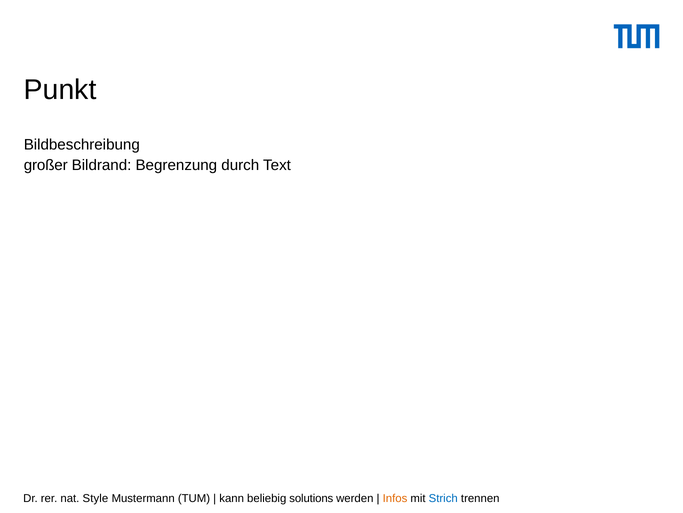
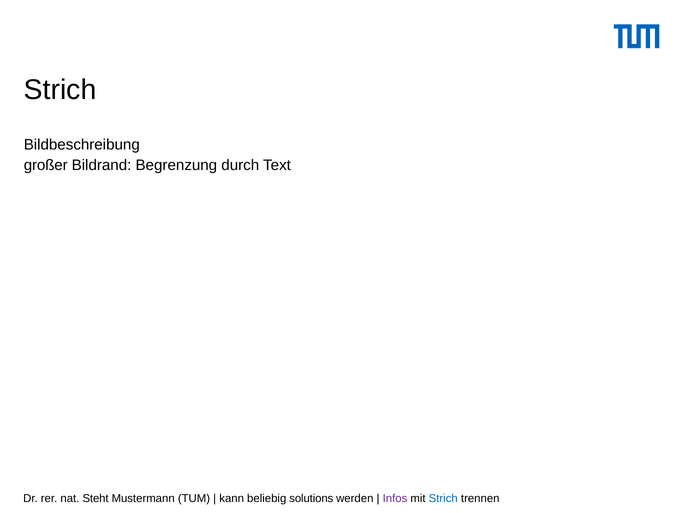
Punkt at (60, 90): Punkt -> Strich
Style: Style -> Steht
Infos colour: orange -> purple
